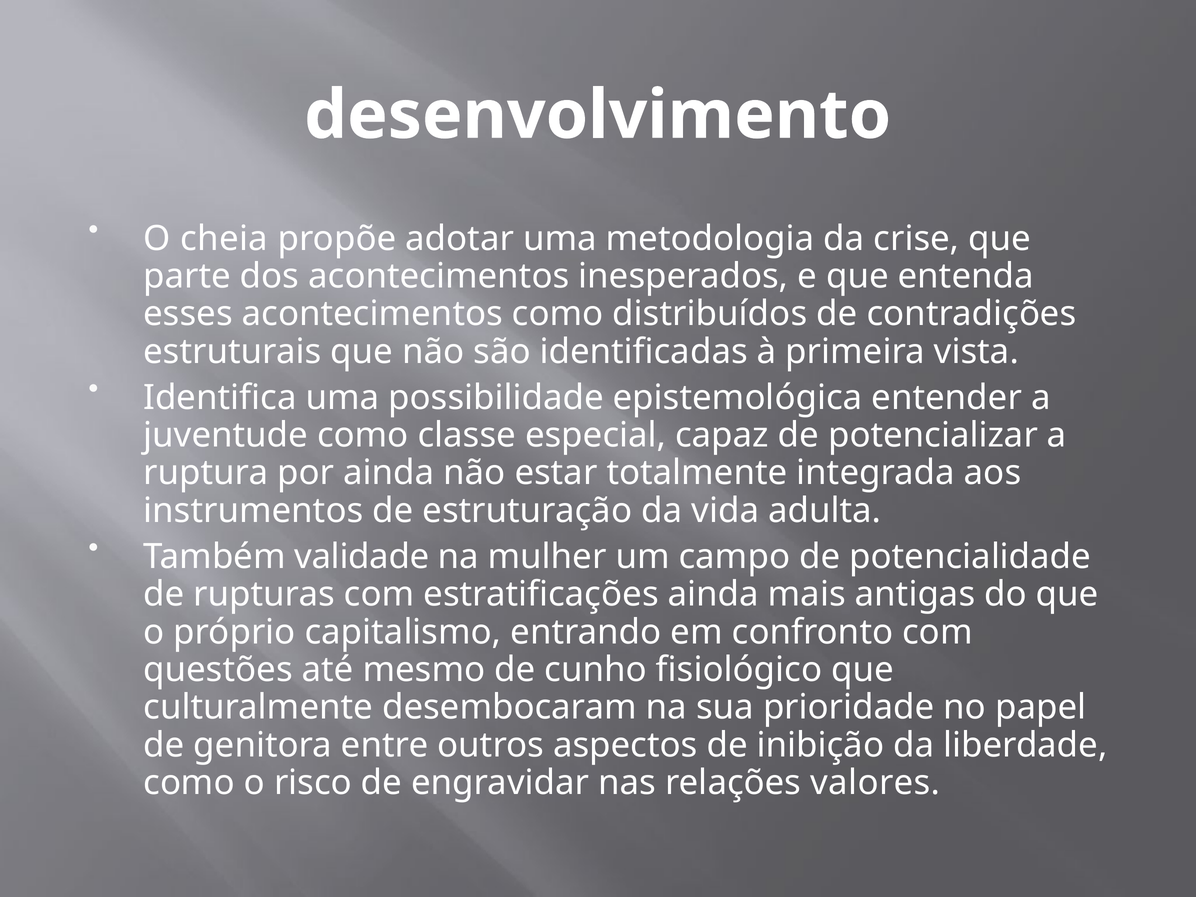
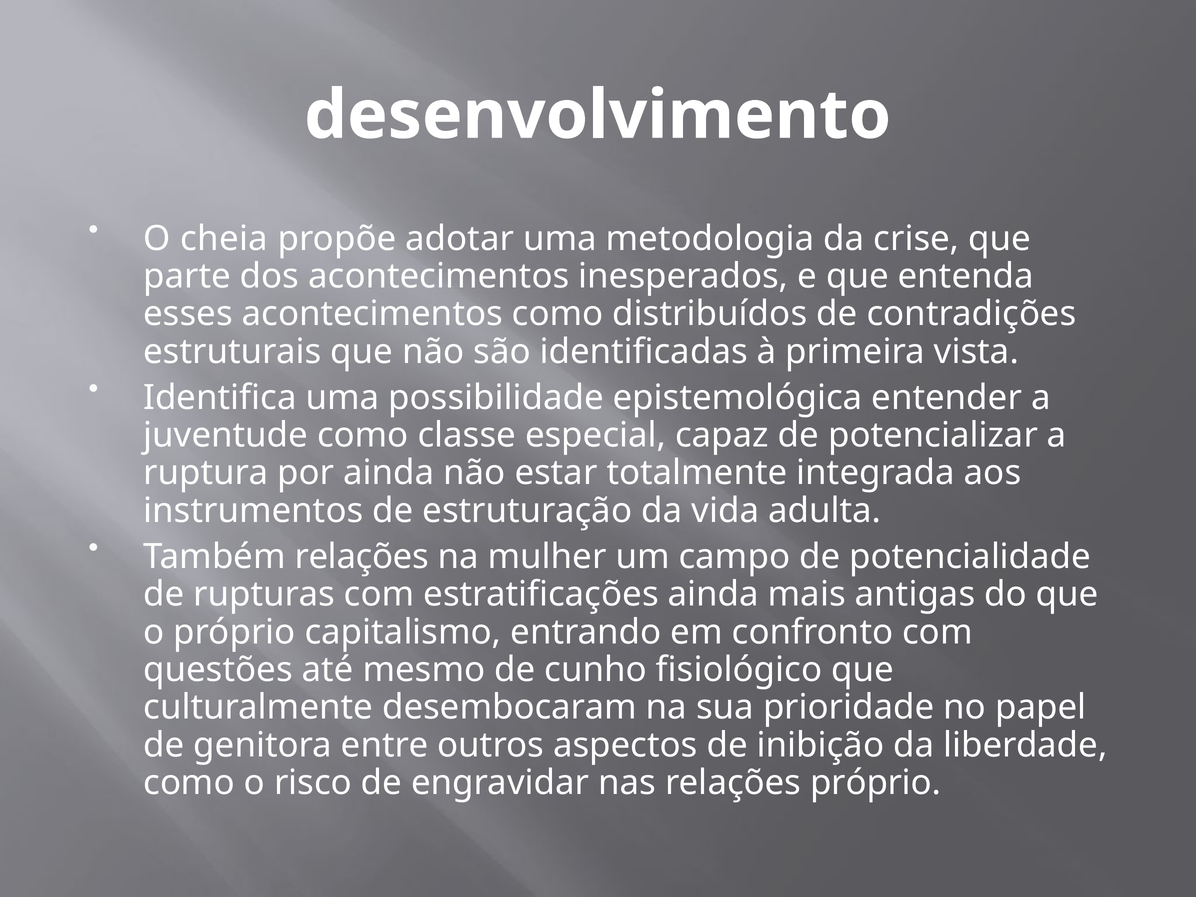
Também validade: validade -> relações
relações valores: valores -> próprio
